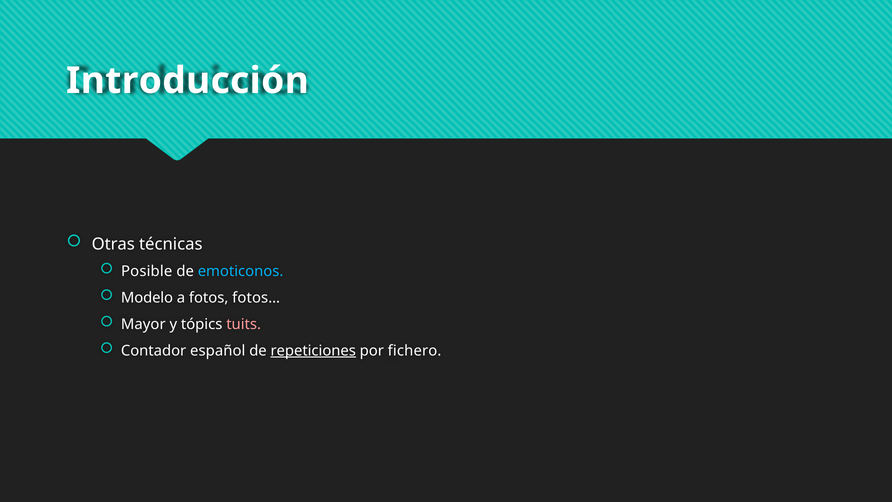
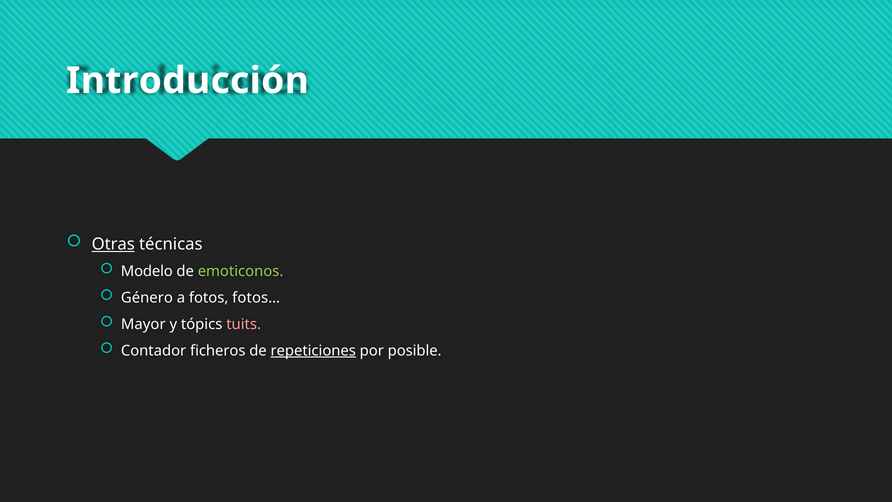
Otras underline: none -> present
Posible: Posible -> Modelo
emoticonos colour: light blue -> light green
Modelo: Modelo -> Género
español: español -> ficheros
fichero: fichero -> posible
